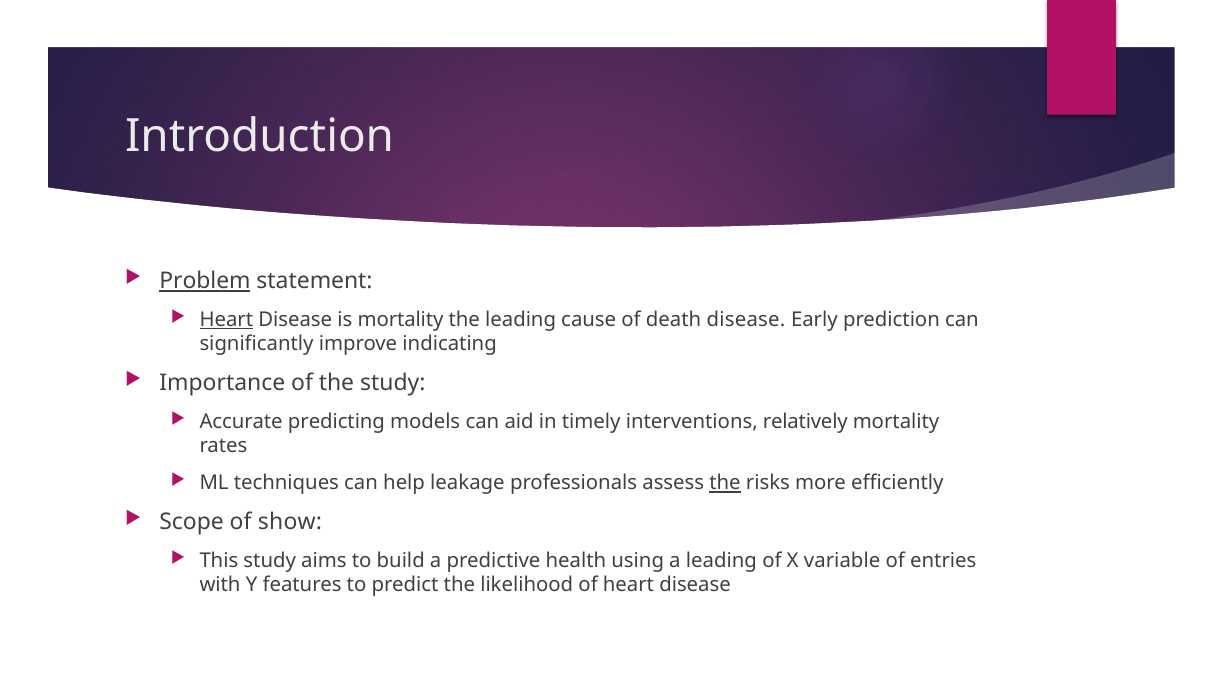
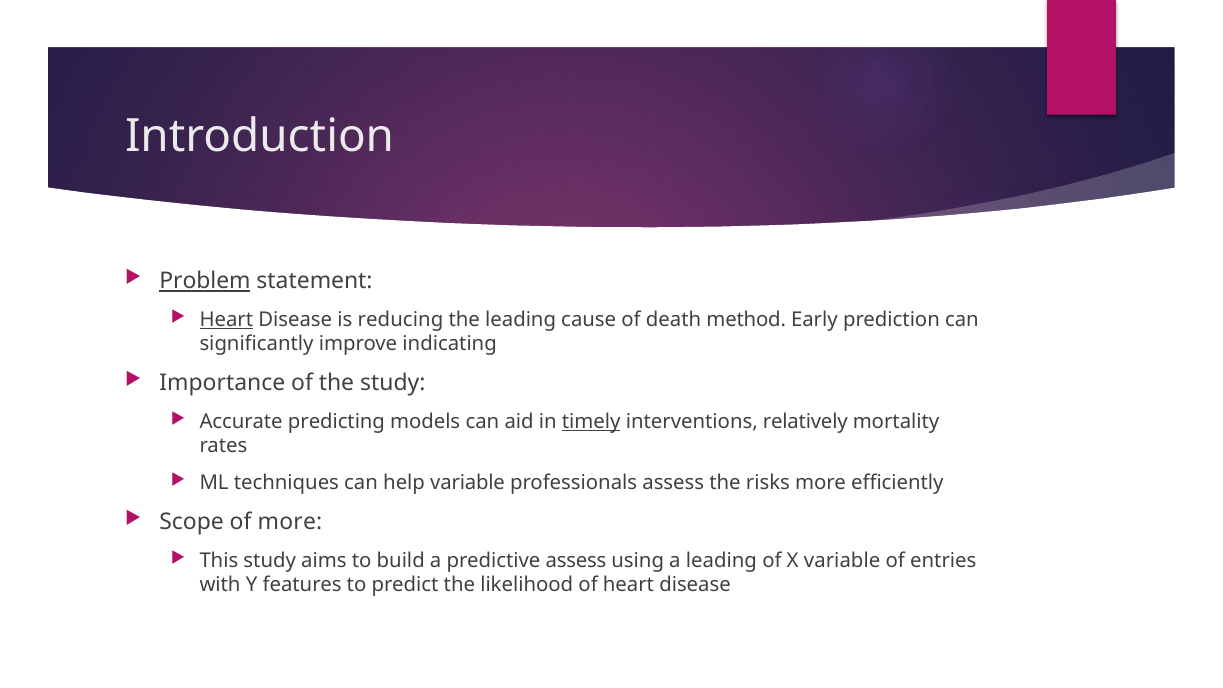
is mortality: mortality -> reducing
death disease: disease -> method
timely underline: none -> present
help leakage: leakage -> variable
the at (725, 483) underline: present -> none
of show: show -> more
predictive health: health -> assess
